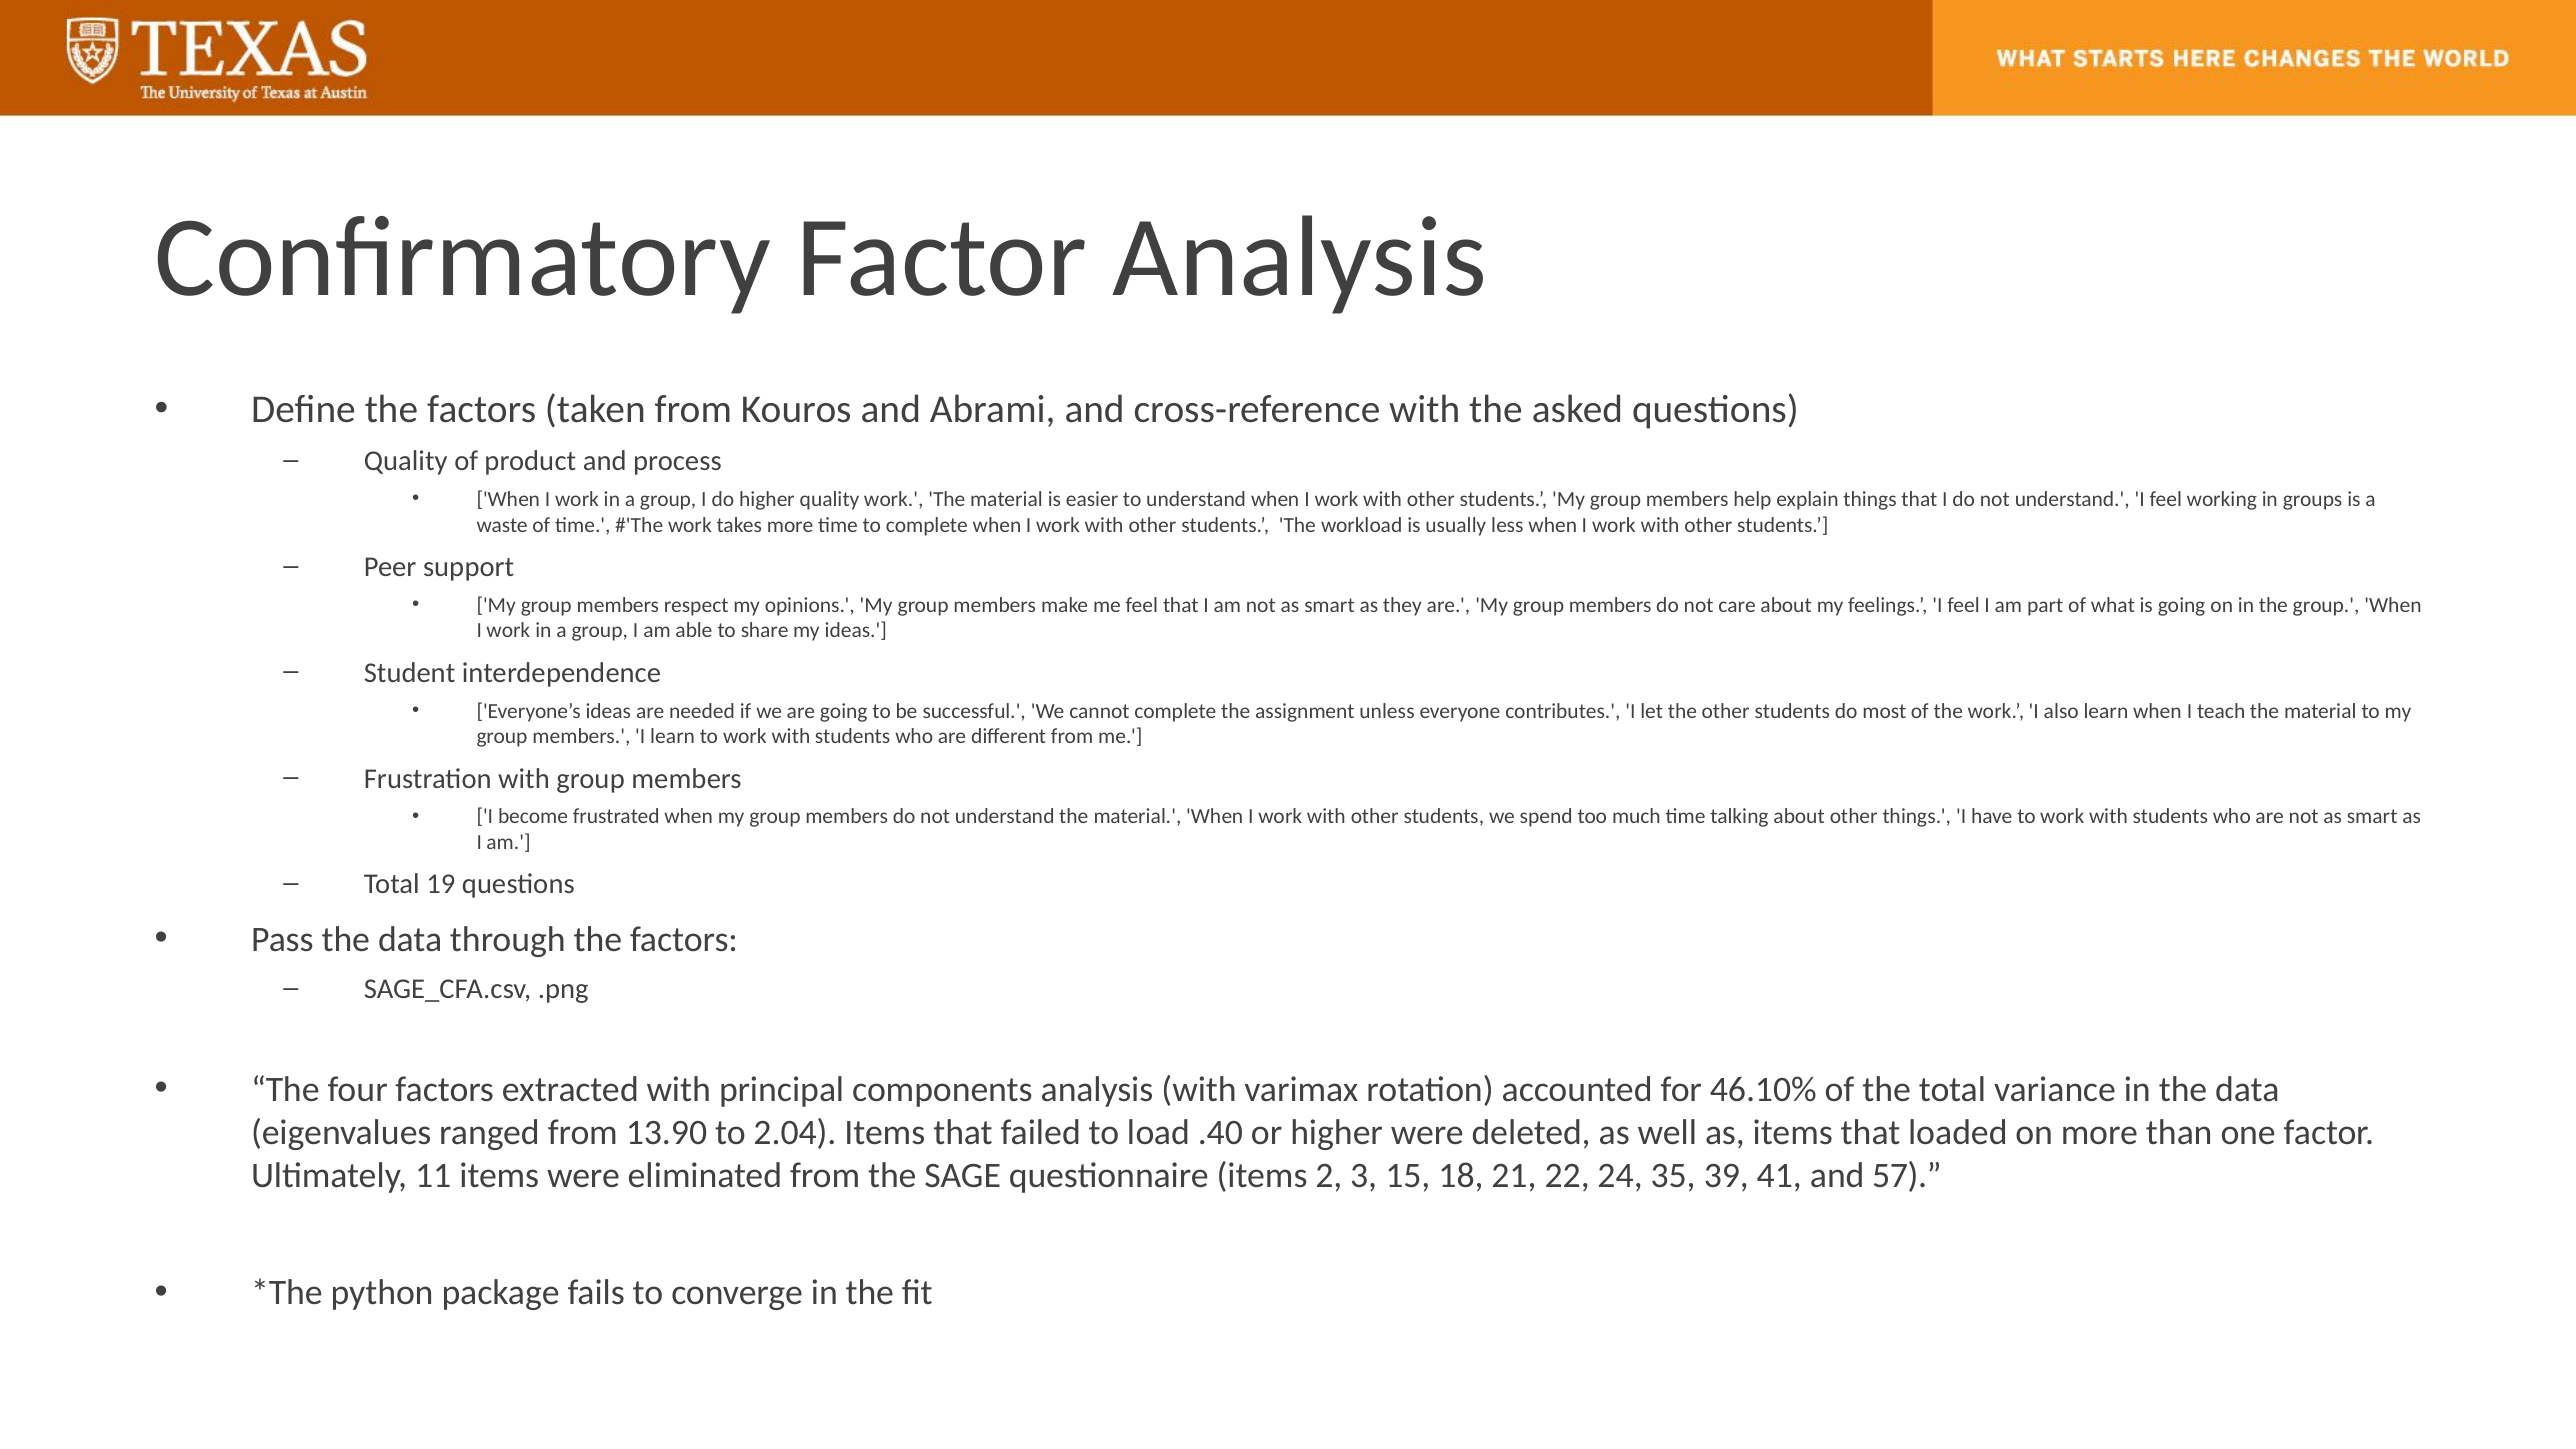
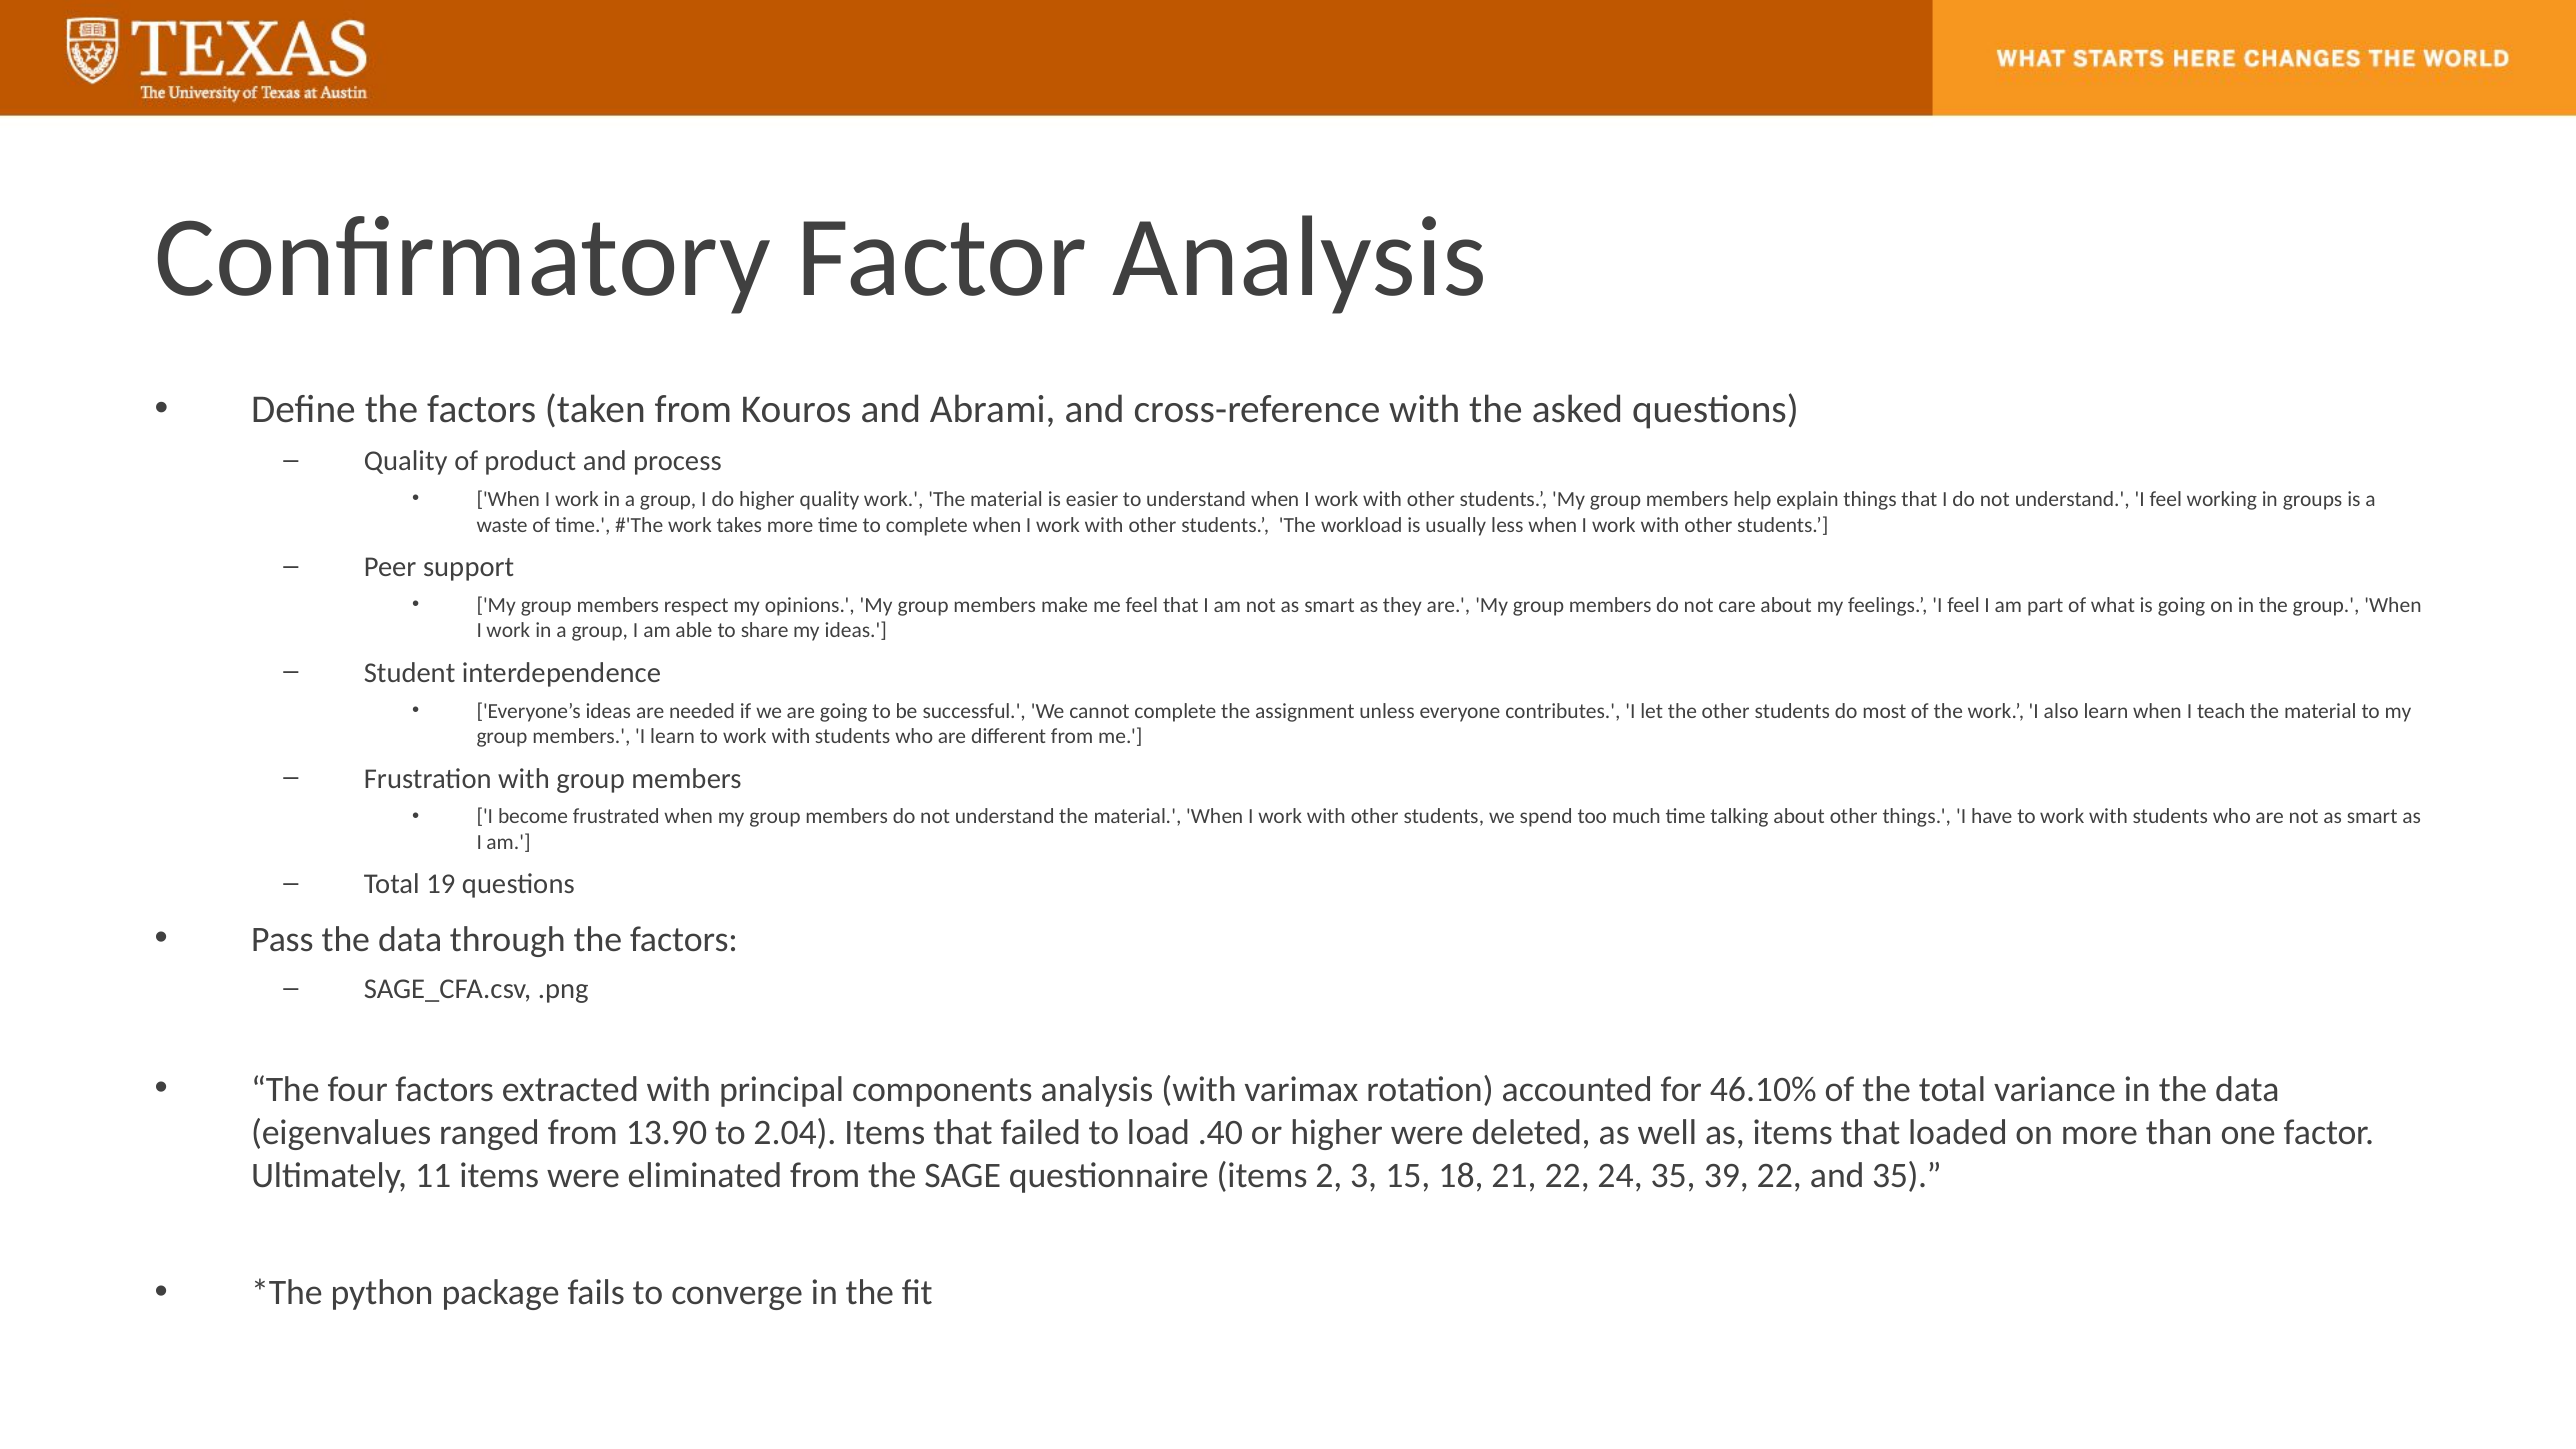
39 41: 41 -> 22
and 57: 57 -> 35
